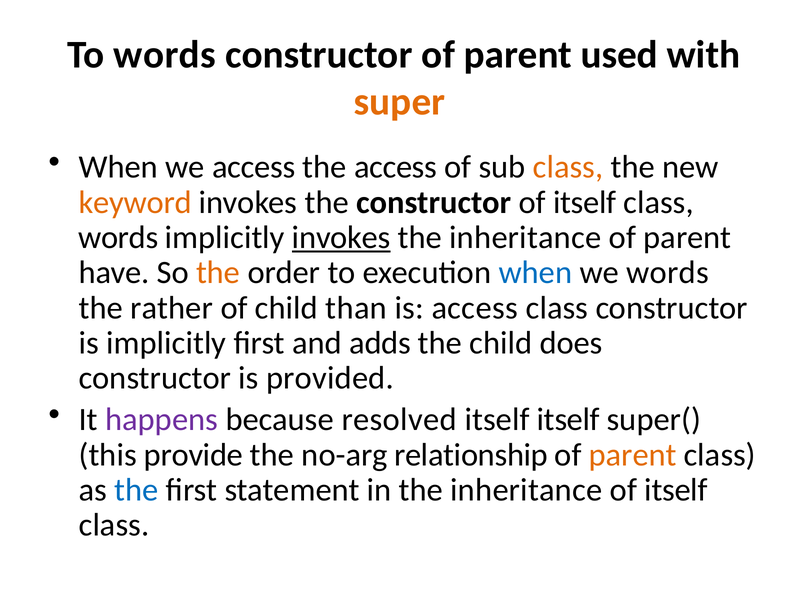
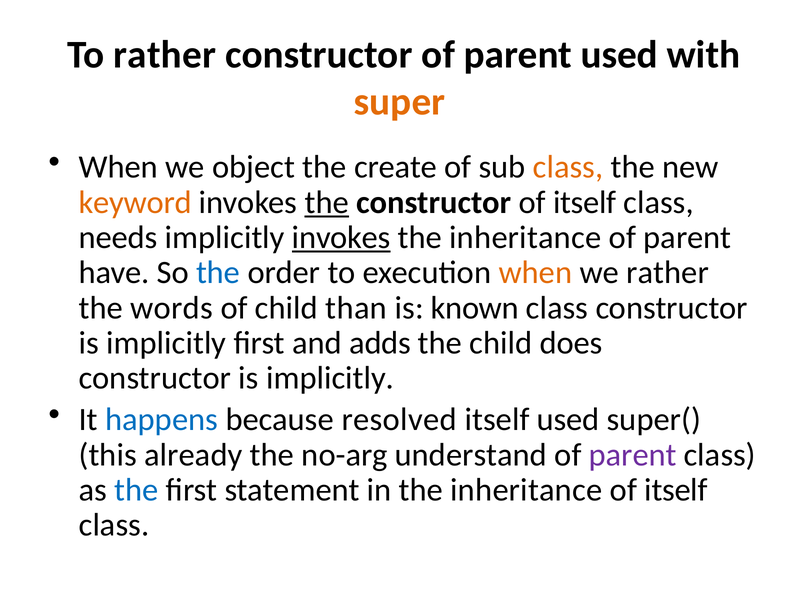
To words: words -> rather
we access: access -> object
the access: access -> create
the at (327, 202) underline: none -> present
words at (118, 238): words -> needs
the at (218, 273) colour: orange -> blue
when at (535, 273) colour: blue -> orange
we words: words -> rather
rather: rather -> words
is access: access -> known
provided at (330, 378): provided -> implicitly
happens colour: purple -> blue
itself itself: itself -> used
provide: provide -> already
relationship: relationship -> understand
parent at (633, 455) colour: orange -> purple
